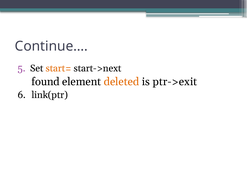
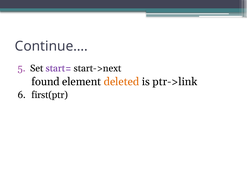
start= colour: orange -> purple
ptr->exit: ptr->exit -> ptr->link
link(ptr: link(ptr -> first(ptr
